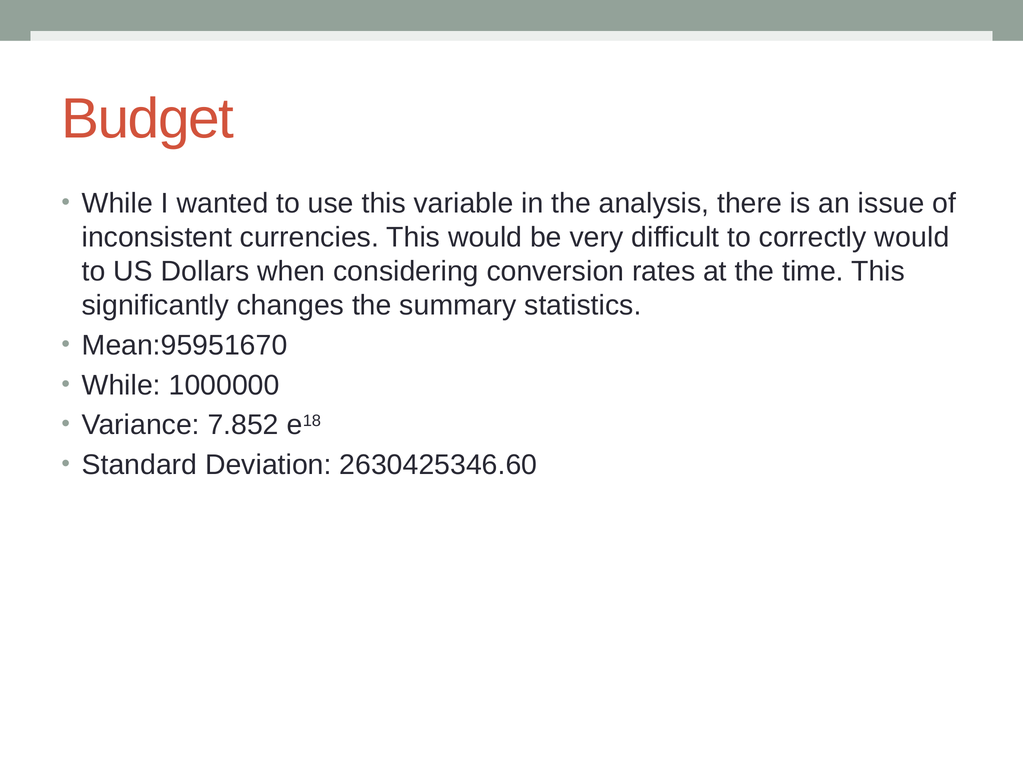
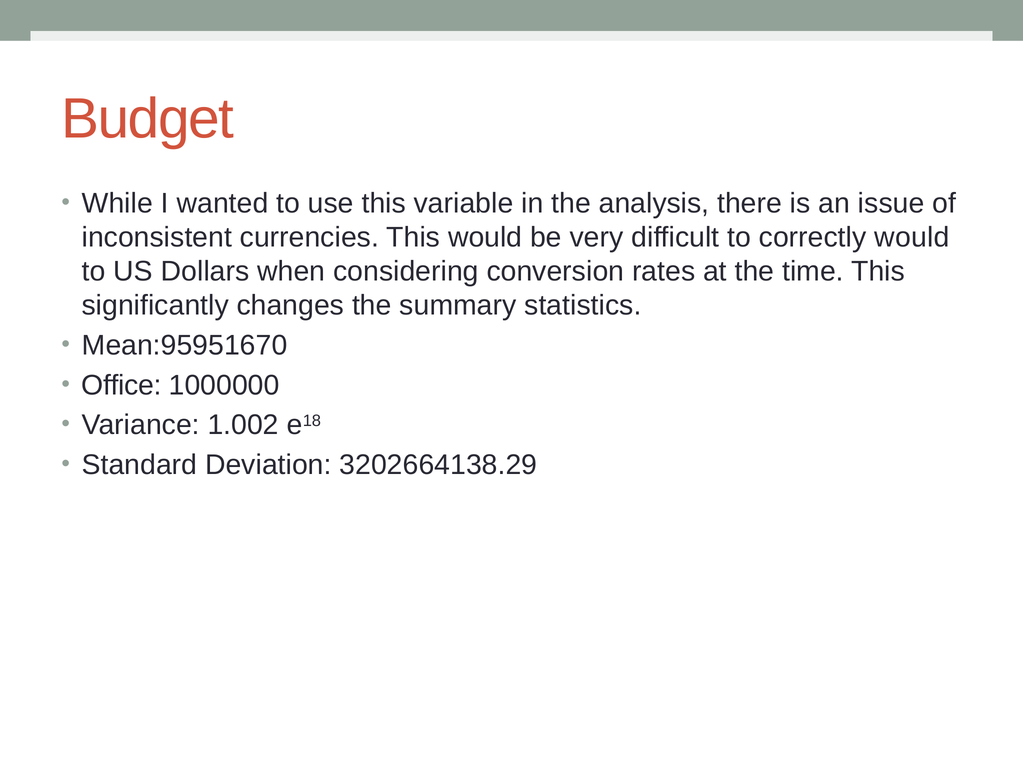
While at (121, 385): While -> Office
7.852: 7.852 -> 1.002
2630425346.60: 2630425346.60 -> 3202664138.29
